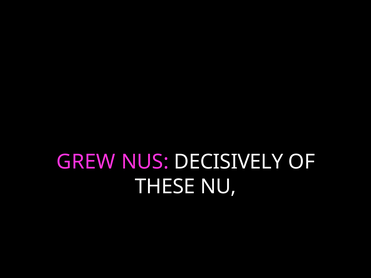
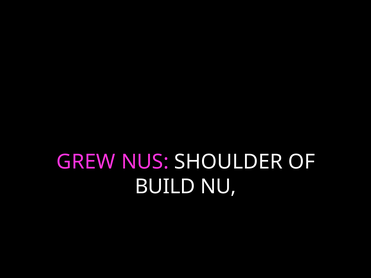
DECISIVELY: DECISIVELY -> SHOULDER
THESE: THESE -> BUILD
